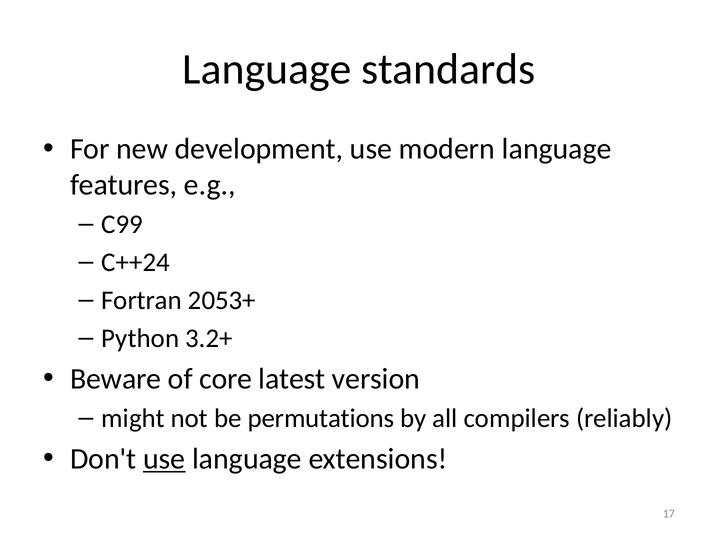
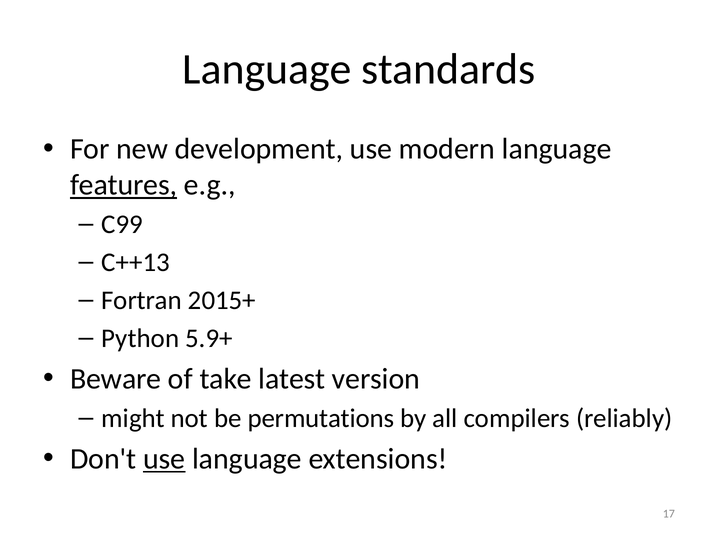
features underline: none -> present
C++24: C++24 -> C++13
2053+: 2053+ -> 2015+
3.2+: 3.2+ -> 5.9+
core: core -> take
